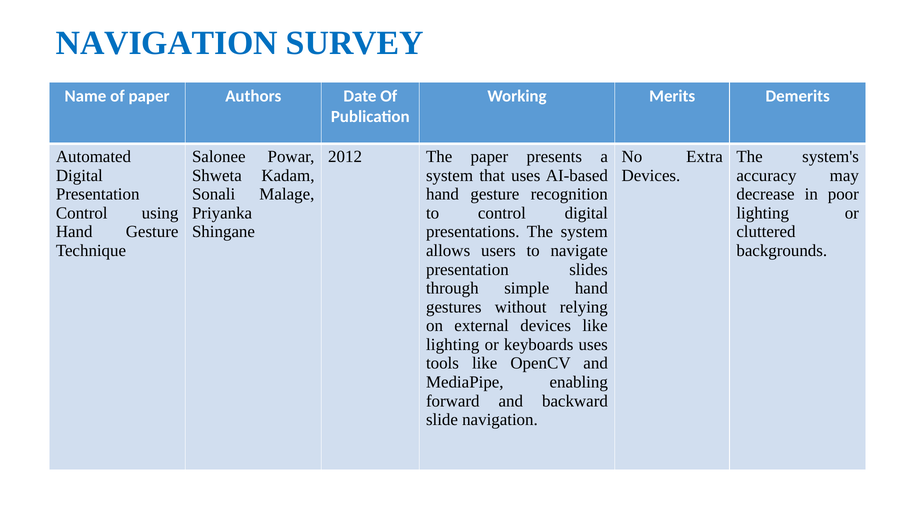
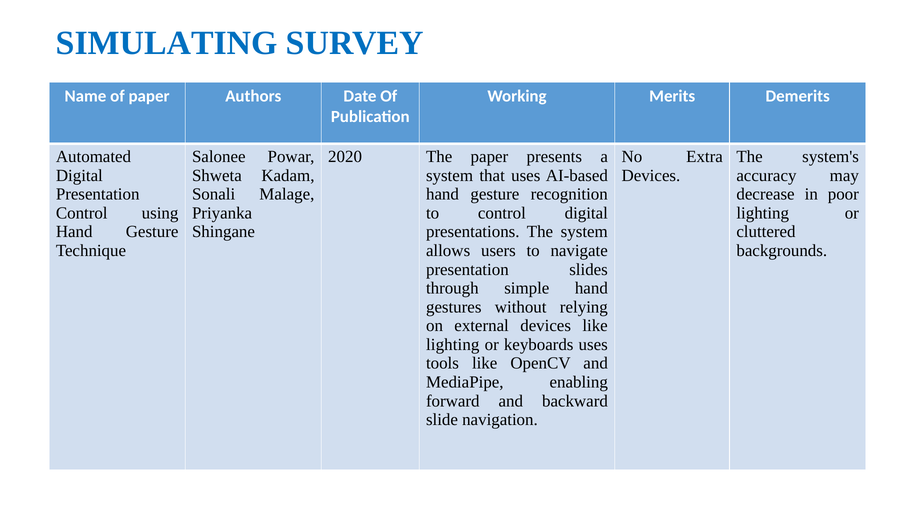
NAVIGATION at (167, 43): NAVIGATION -> SIMULATING
2012: 2012 -> 2020
